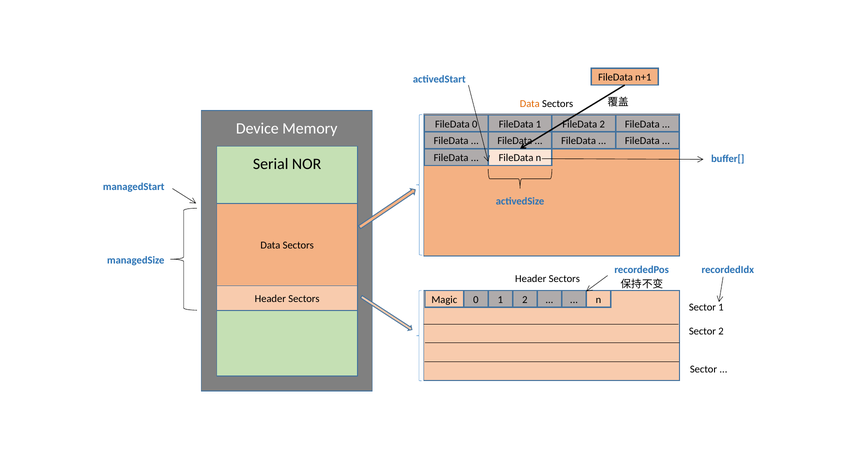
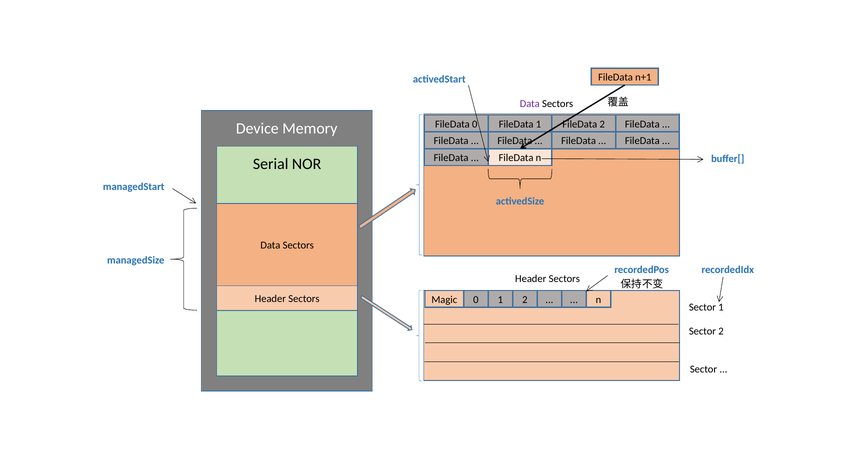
Data at (530, 104) colour: orange -> purple
